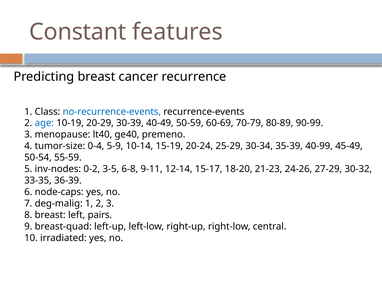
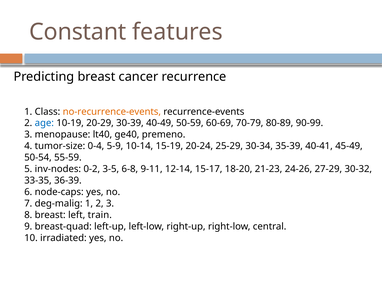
no-recurrence-events colour: blue -> orange
40-99: 40-99 -> 40-41
pairs: pairs -> train
